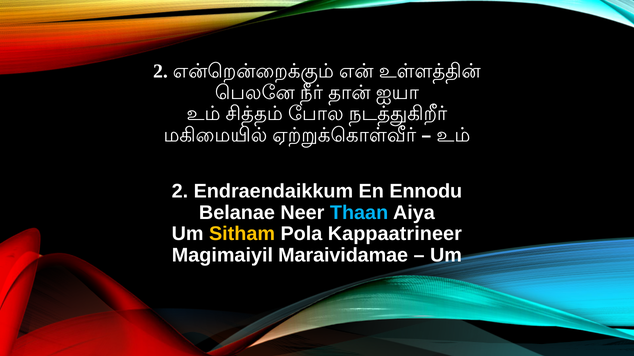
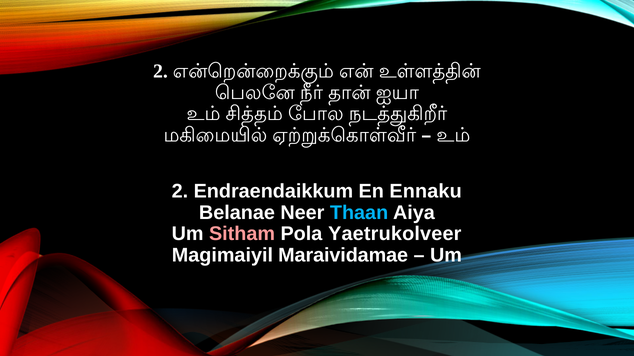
Ennodu: Ennodu -> Ennaku
Sitham colour: yellow -> pink
Kappaatrineer: Kappaatrineer -> Yaetrukolveer
